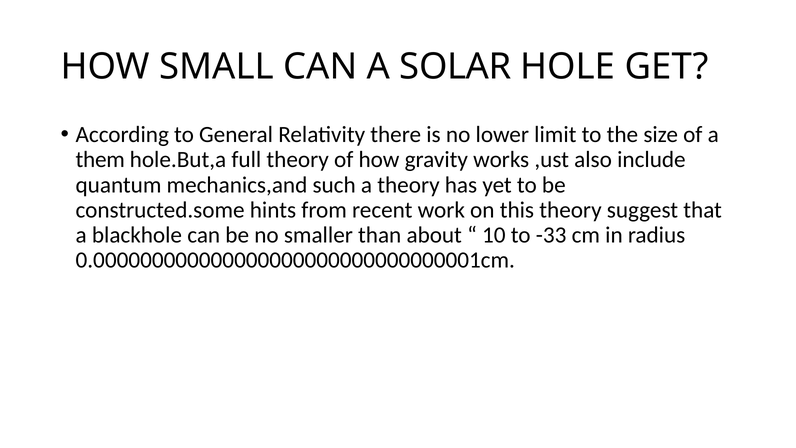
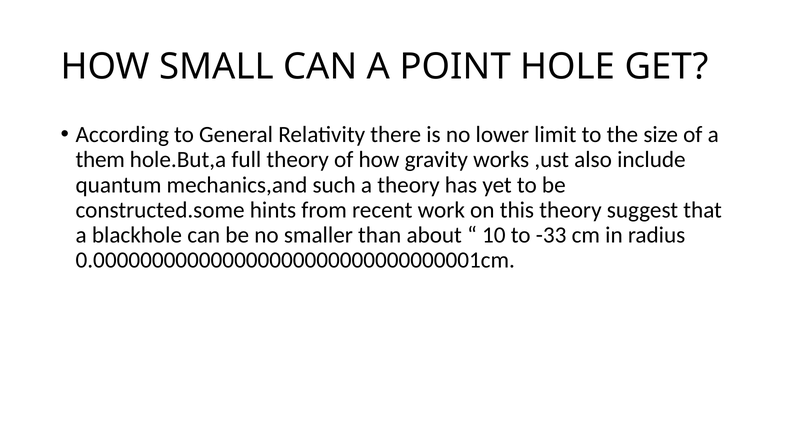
SOLAR: SOLAR -> POINT
